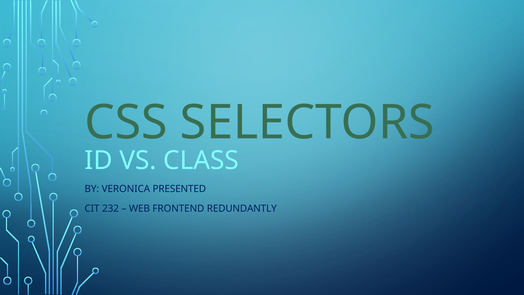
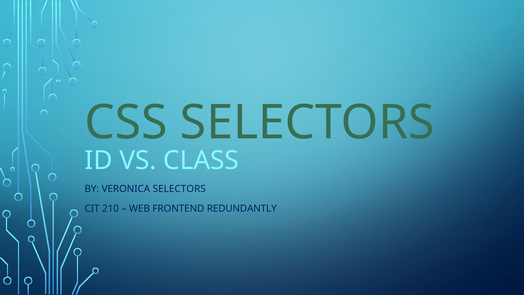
VERONICA PRESENTED: PRESENTED -> SELECTORS
232: 232 -> 210
